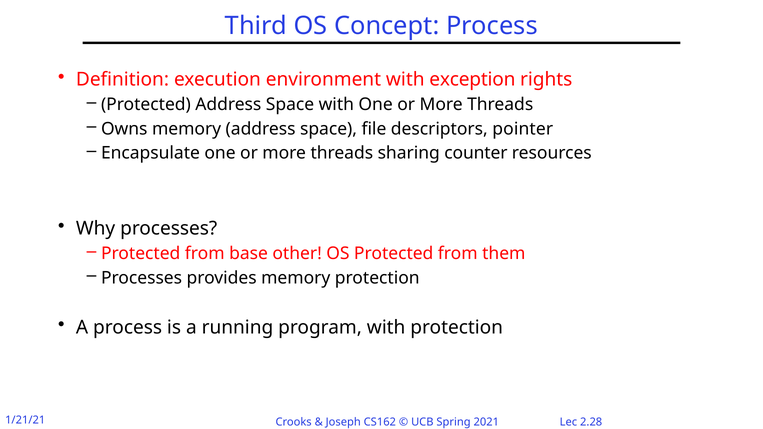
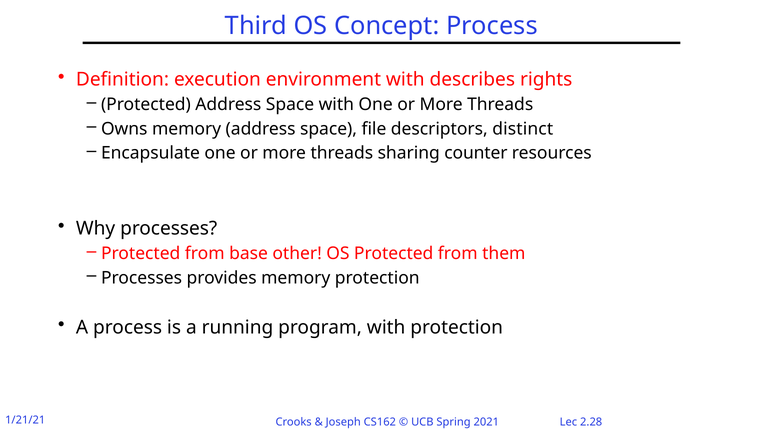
exception: exception -> describes
pointer: pointer -> distinct
